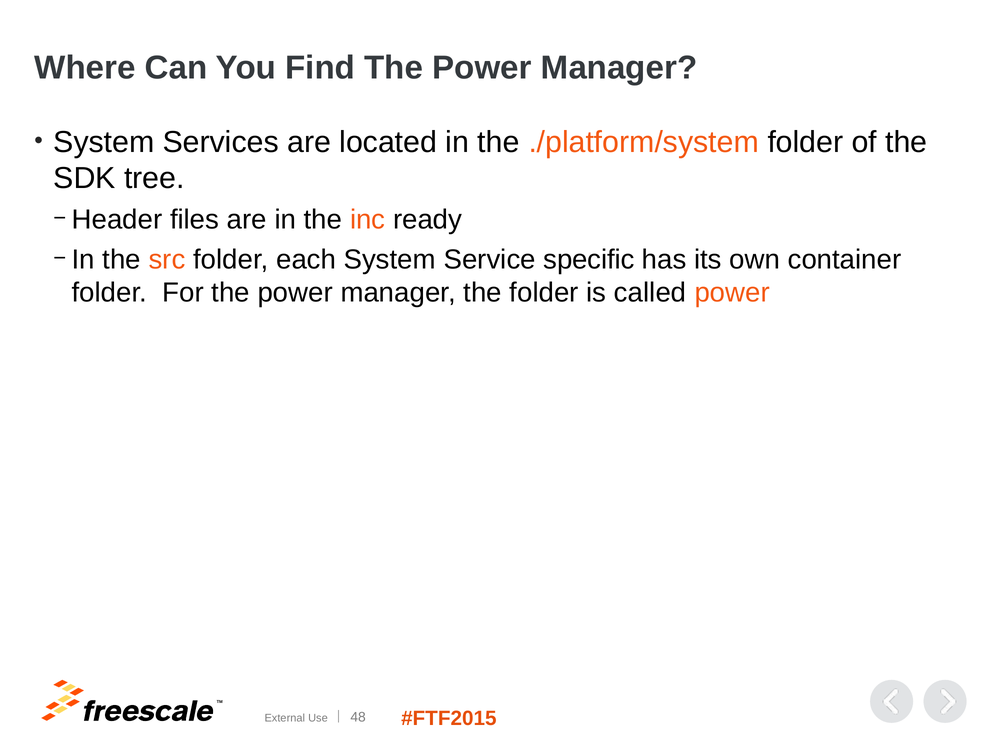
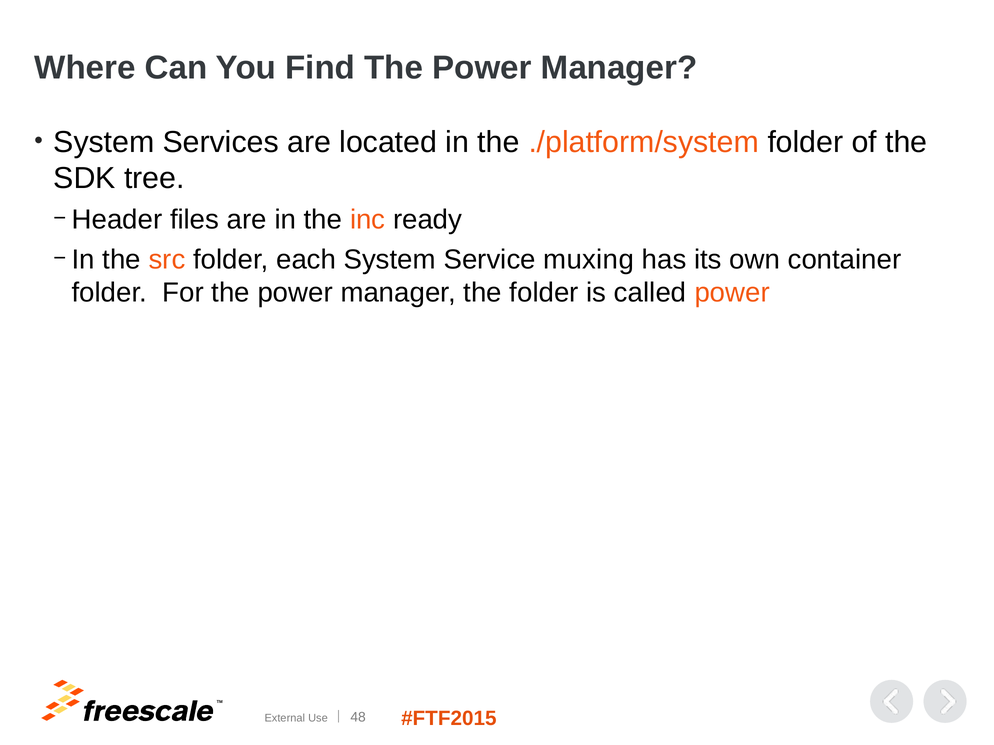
specific: specific -> muxing
